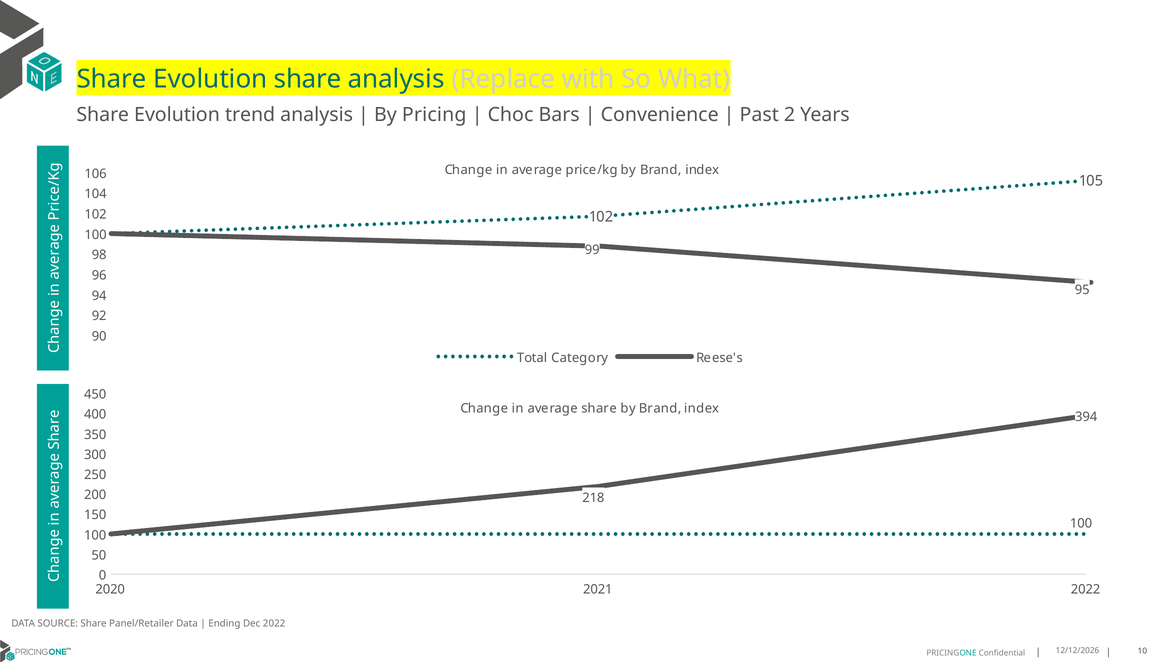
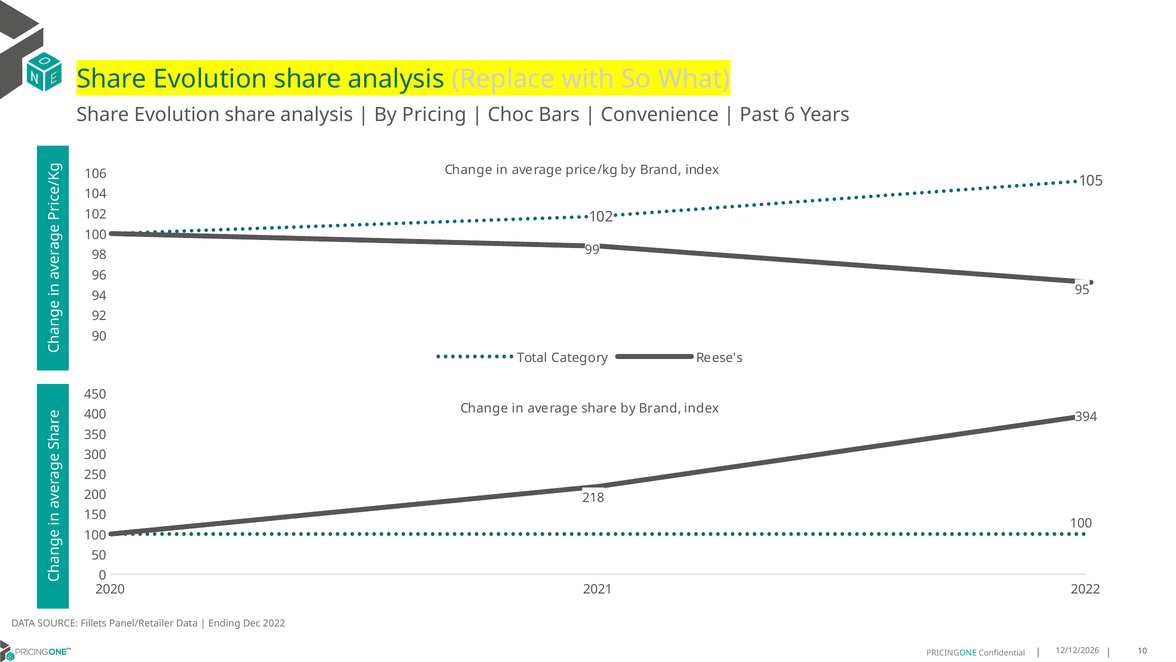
trend at (250, 115): trend -> share
2: 2 -> 6
SOURCE Share: Share -> Fillets
